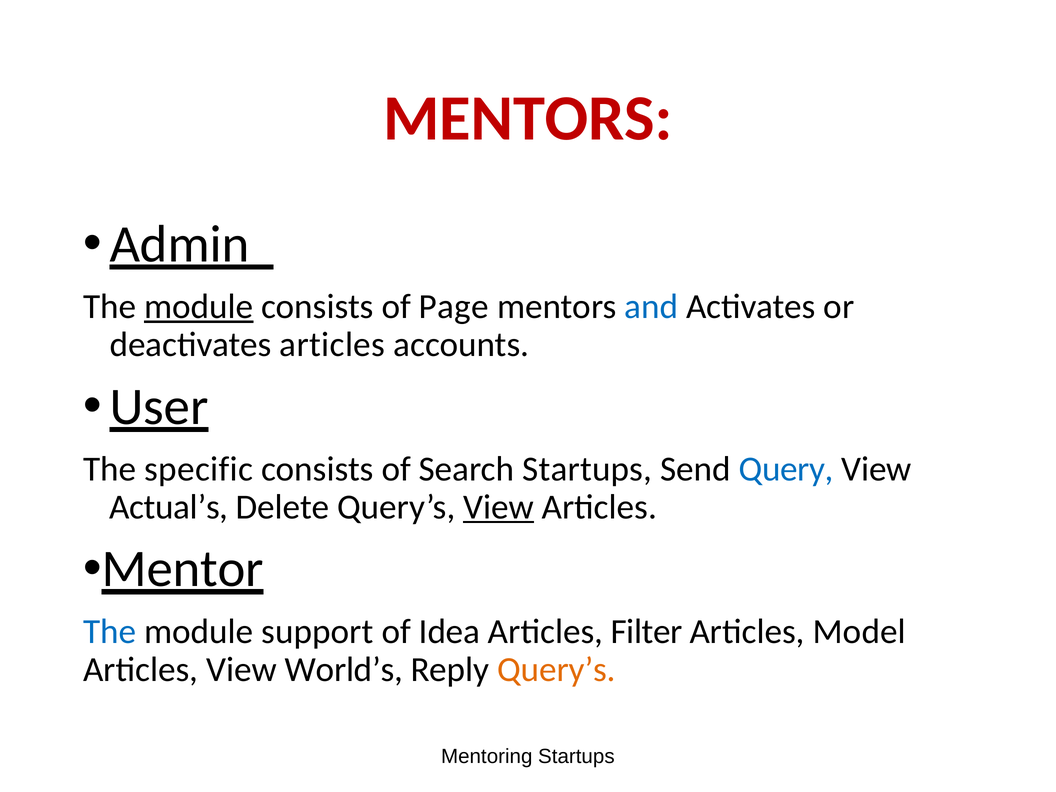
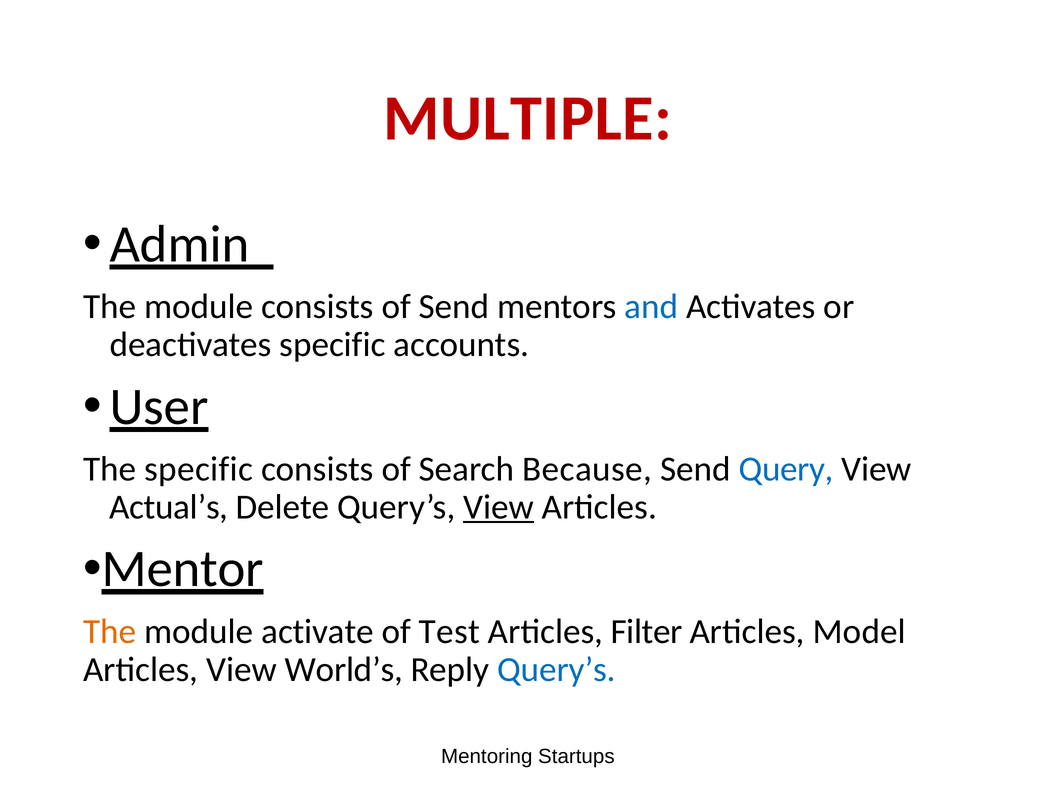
MENTORS at (528, 118): MENTORS -> MULTIPLE
module at (199, 307) underline: present -> none
of Page: Page -> Send
deactivates articles: articles -> specific
Search Startups: Startups -> Because
The at (110, 631) colour: blue -> orange
support: support -> activate
Idea: Idea -> Test
Query’s at (557, 669) colour: orange -> blue
